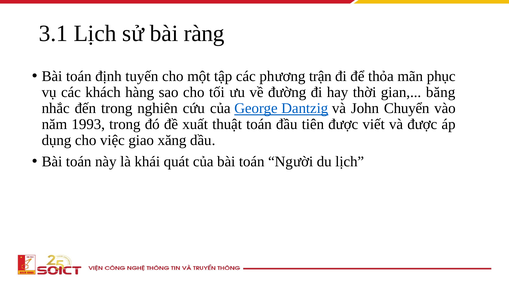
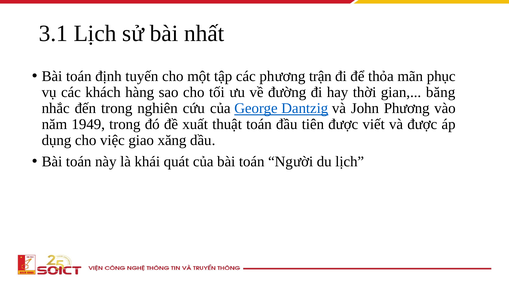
ràng: ràng -> nhất
John Chuyển: Chuyển -> Phương
1993: 1993 -> 1949
